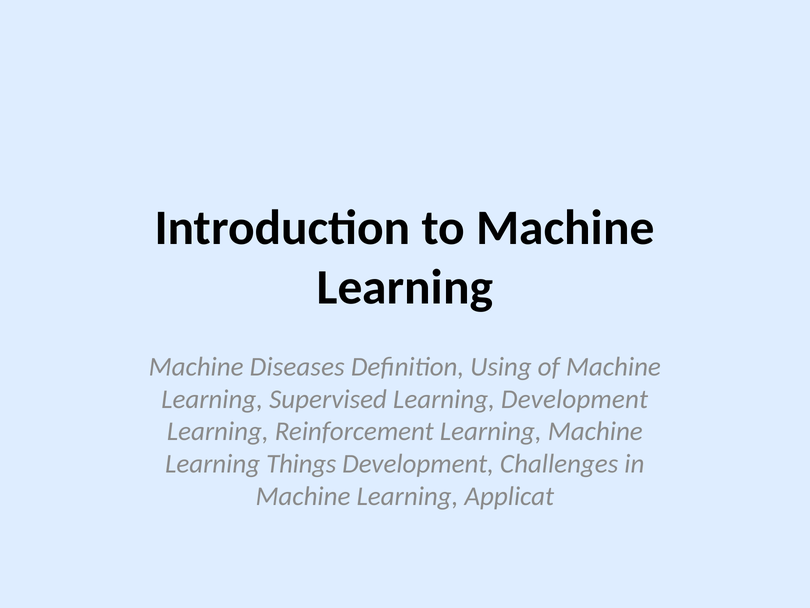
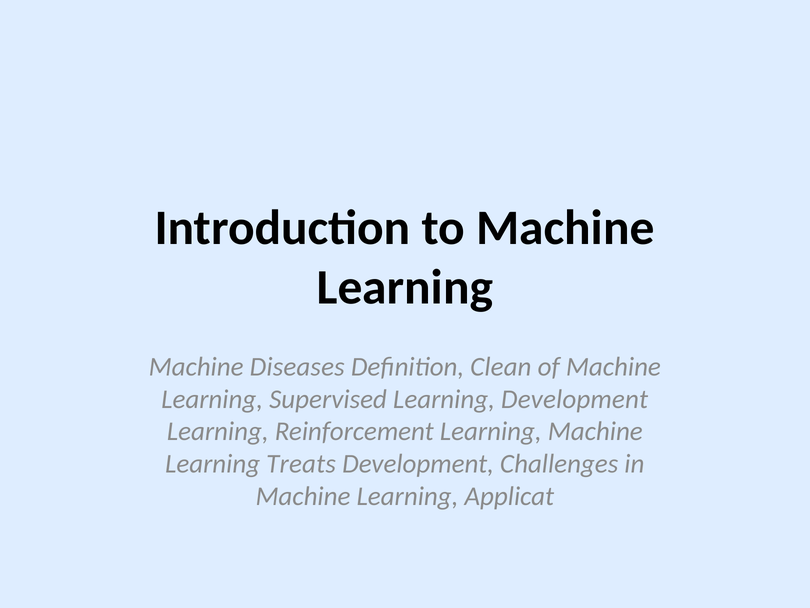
Using: Using -> Clean
Things: Things -> Treats
